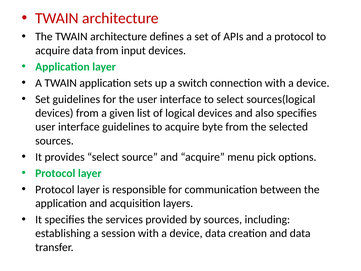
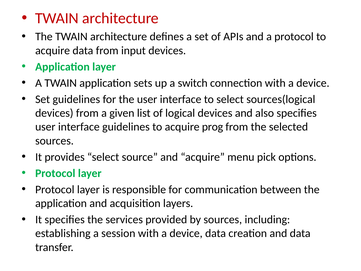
byte: byte -> prog
